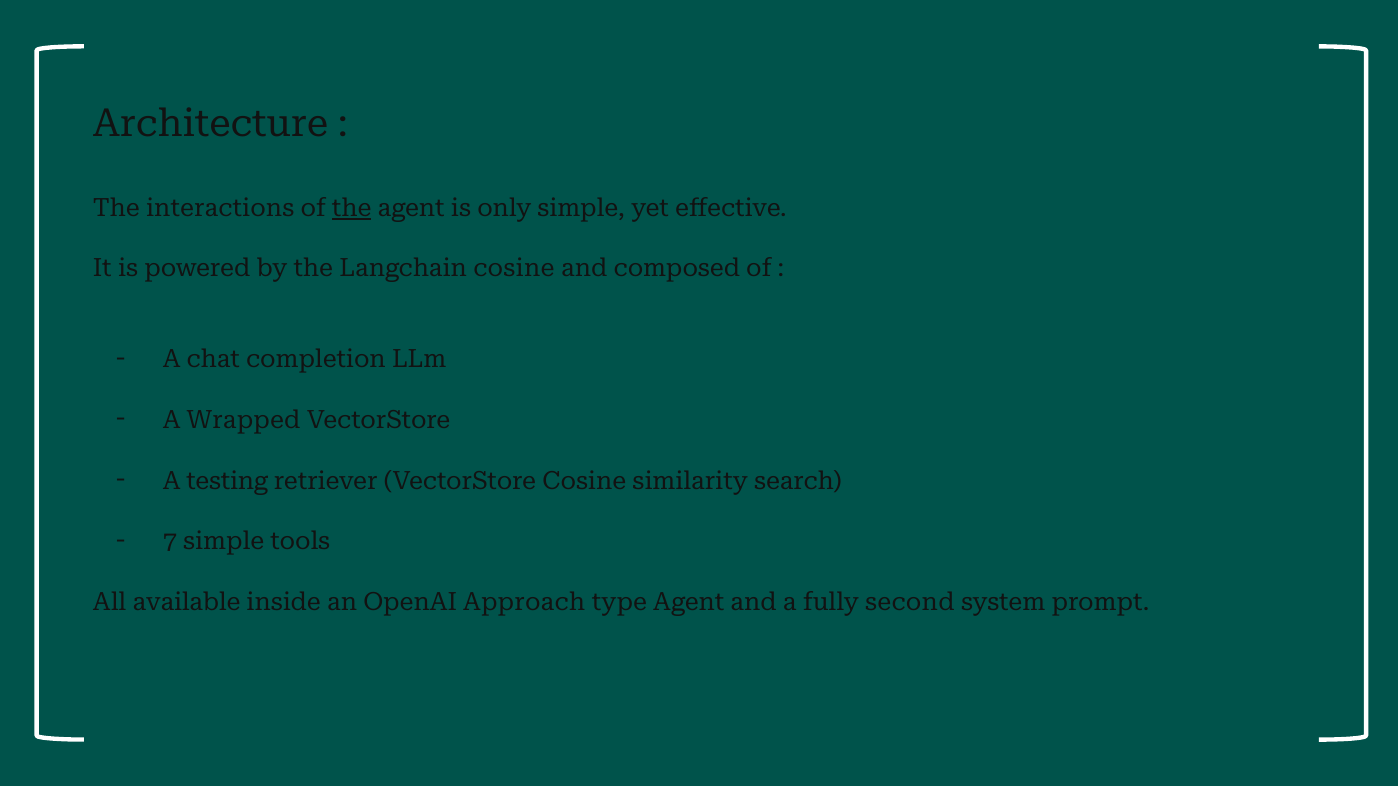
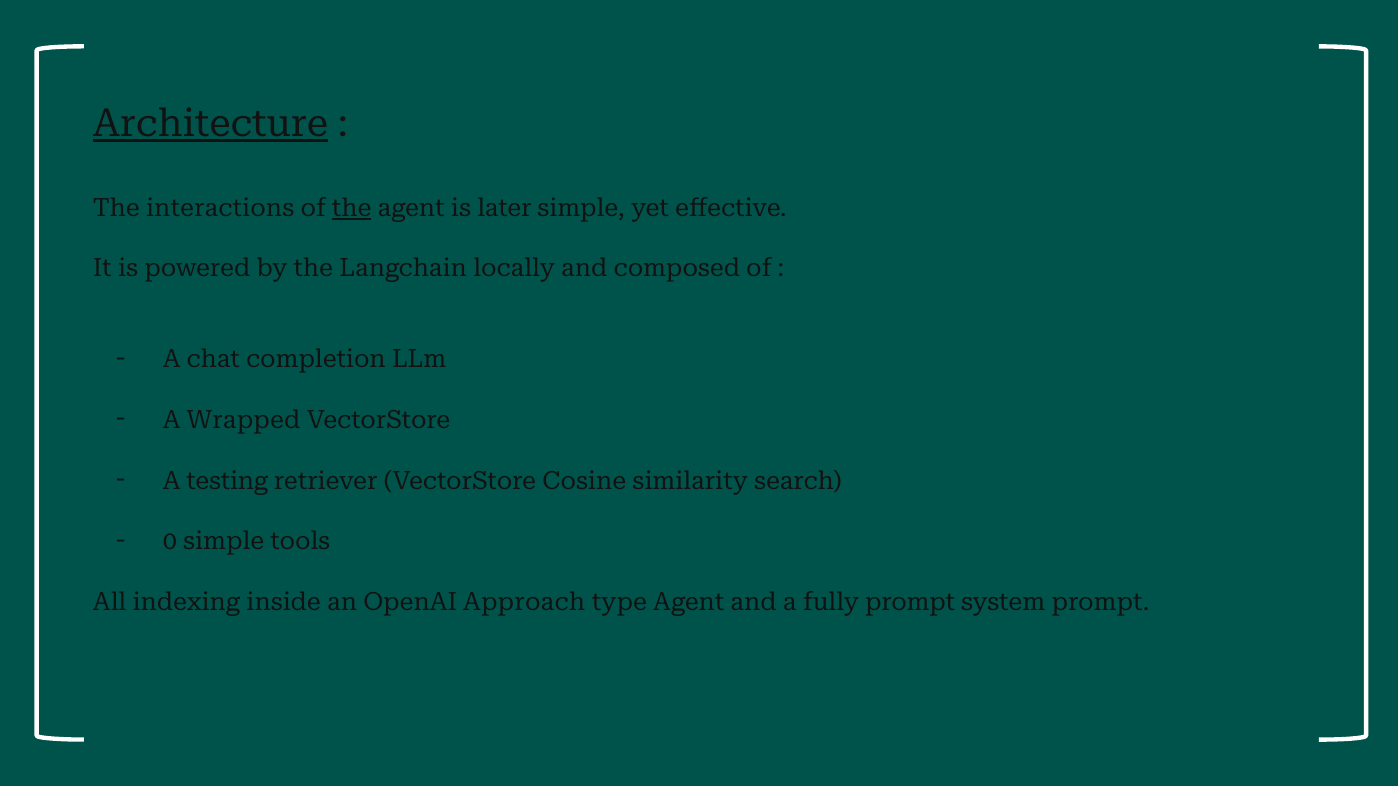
Architecture underline: none -> present
only: only -> later
Langchain cosine: cosine -> locally
7: 7 -> 0
available: available -> indexing
fully second: second -> prompt
